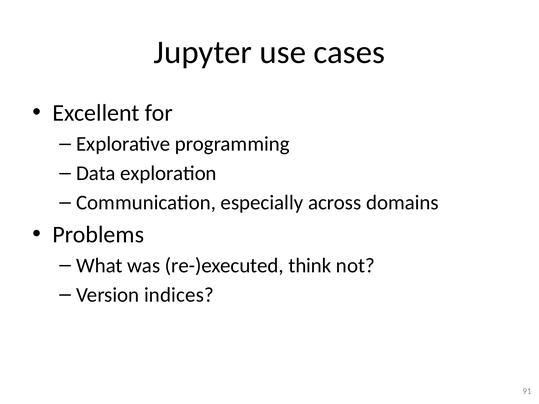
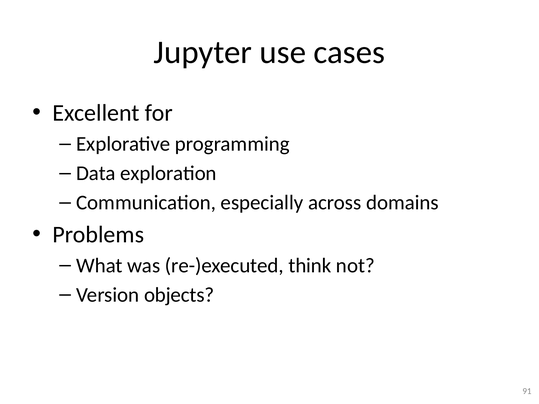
indices: indices -> objects
